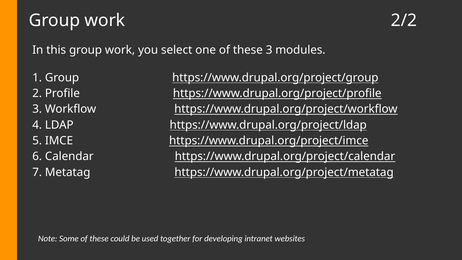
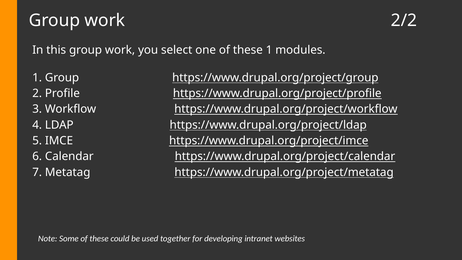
these 3: 3 -> 1
